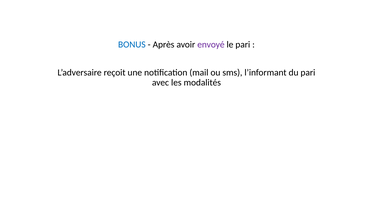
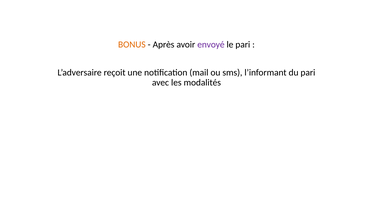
BONUS colour: blue -> orange
